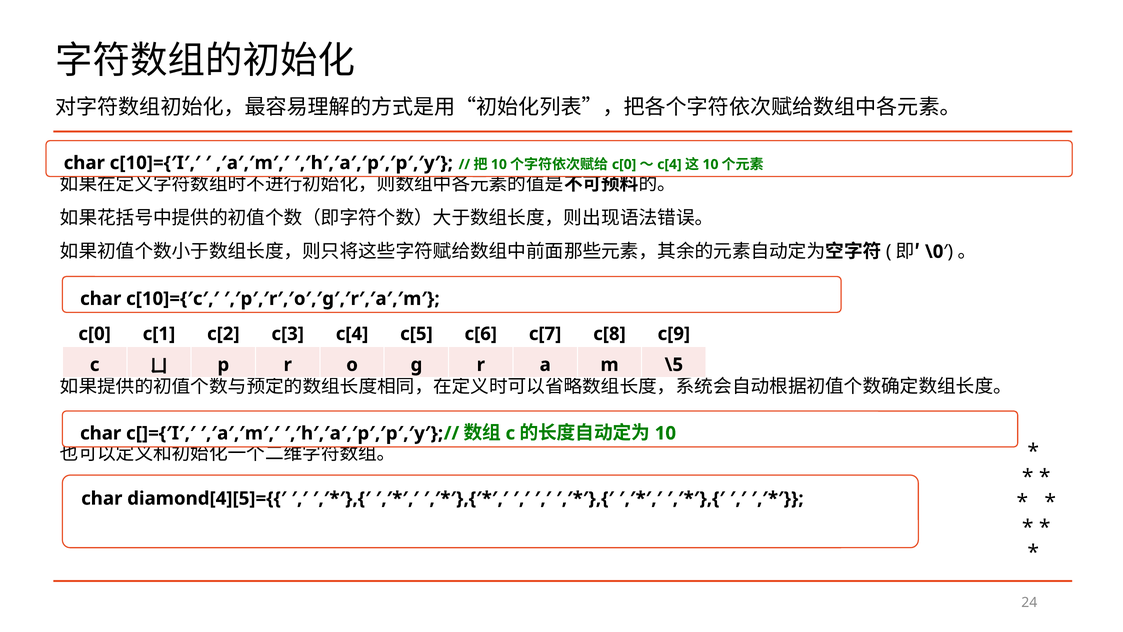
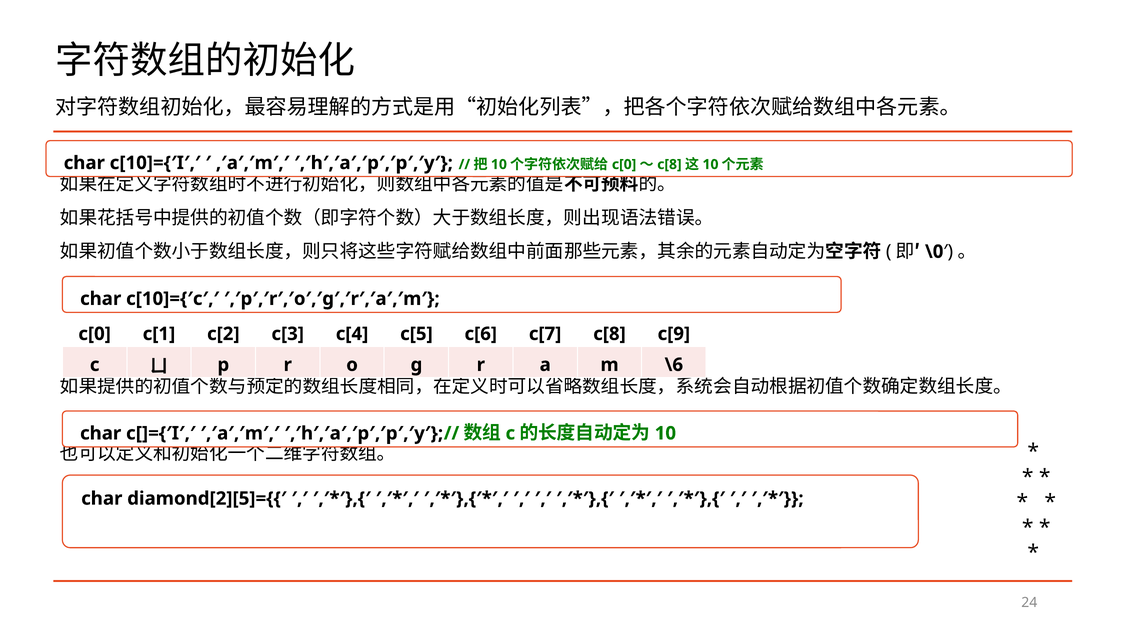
c[4 at (669, 164): c[4 -> c[8
\5: \5 -> \6
diamond[4][5]={{′: diamond[4][5]={{′ -> diamond[2][5]={{′
